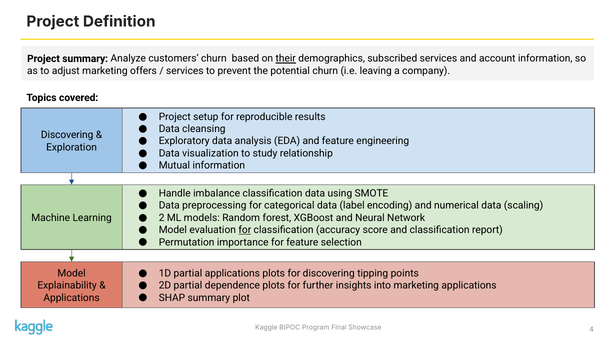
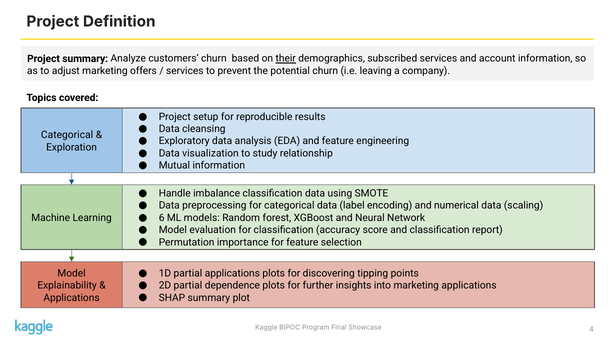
Discovering at (67, 135): Discovering -> Categorical
2: 2 -> 6
for at (245, 230) underline: present -> none
